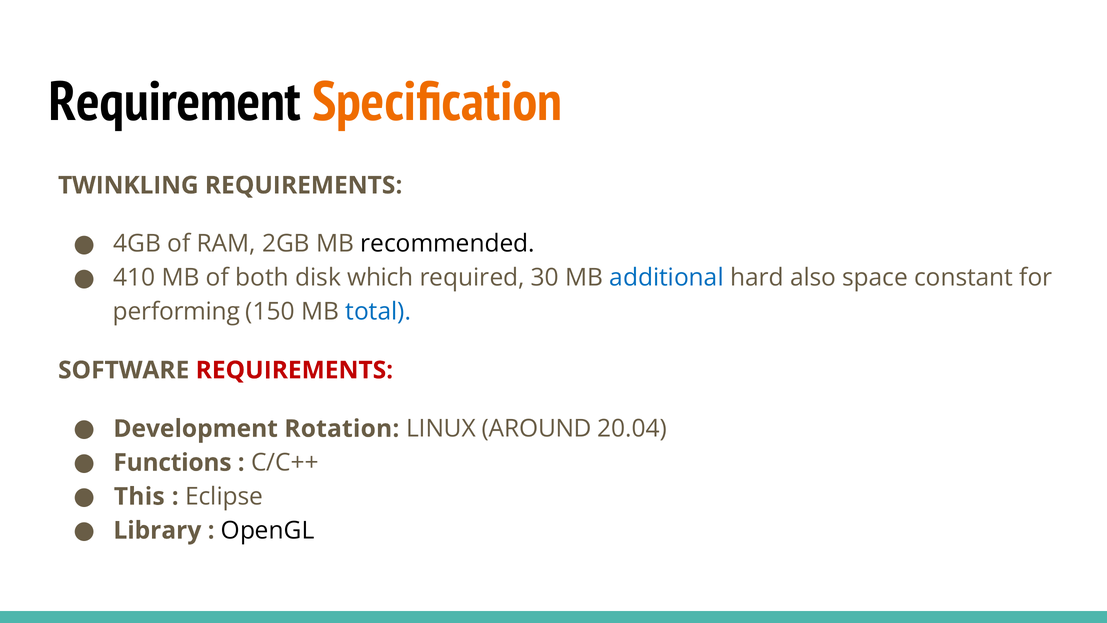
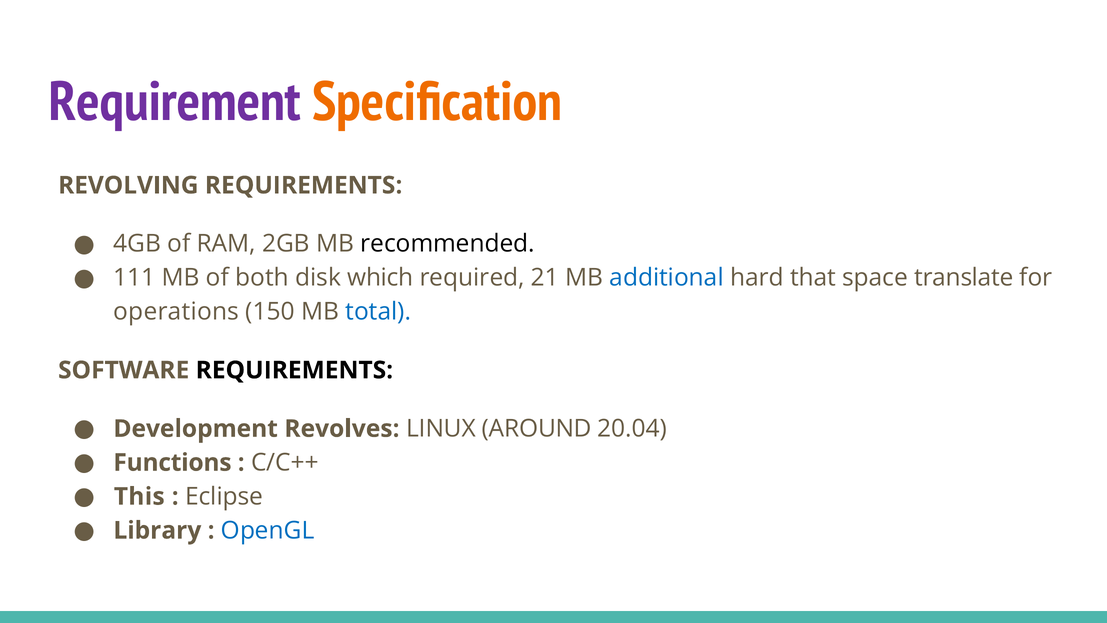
Requirement colour: black -> purple
TWINKLING: TWINKLING -> REVOLVING
410: 410 -> 111
30: 30 -> 21
also: also -> that
constant: constant -> translate
performing: performing -> operations
REQUIREMENTS at (294, 370) colour: red -> black
Rotation: Rotation -> Revolves
OpenGL colour: black -> blue
